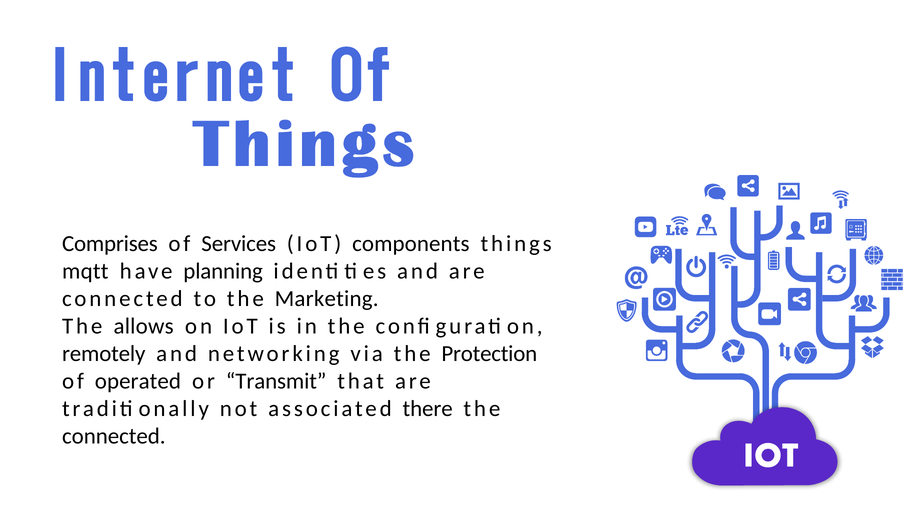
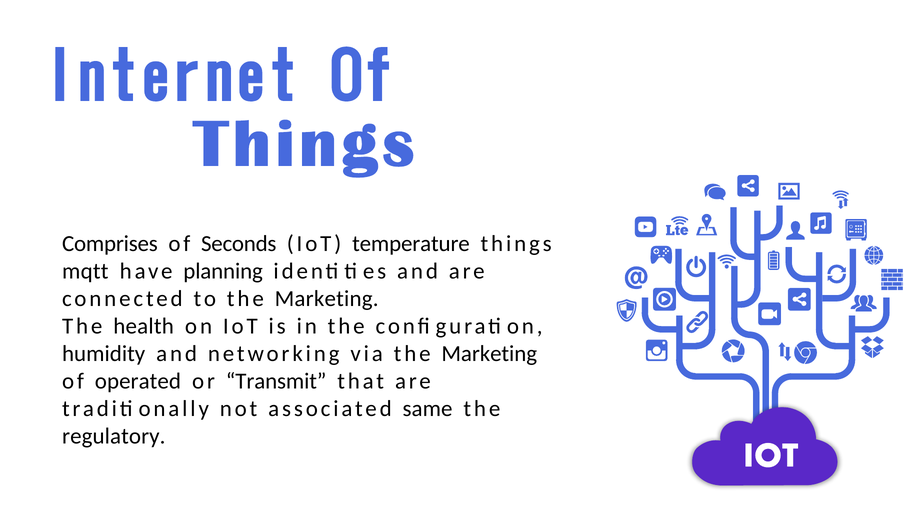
Services: Services -> Seconds
components: components -> temperature
allows: allows -> health
remotely: remotely -> humidity
via the Protection: Protection -> Marketing
there: there -> same
connected at (114, 437): connected -> regulatory
